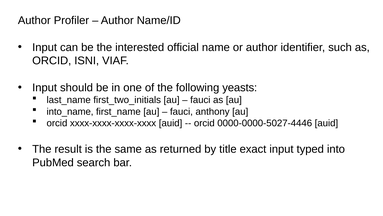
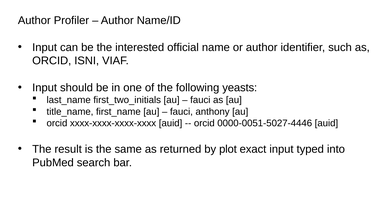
into_name: into_name -> title_name
0000-0000-5027-4446: 0000-0000-5027-4446 -> 0000-0051-5027-4446
title: title -> plot
